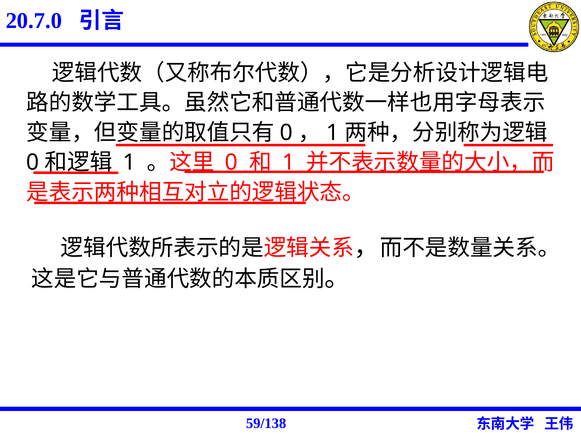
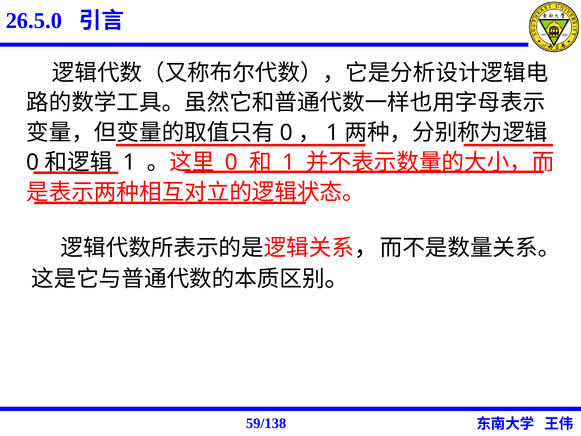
20.7.0: 20.7.0 -> 26.5.0
